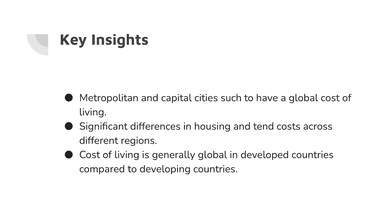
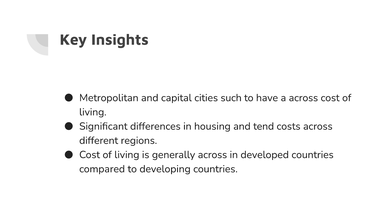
a global: global -> across
generally global: global -> across
